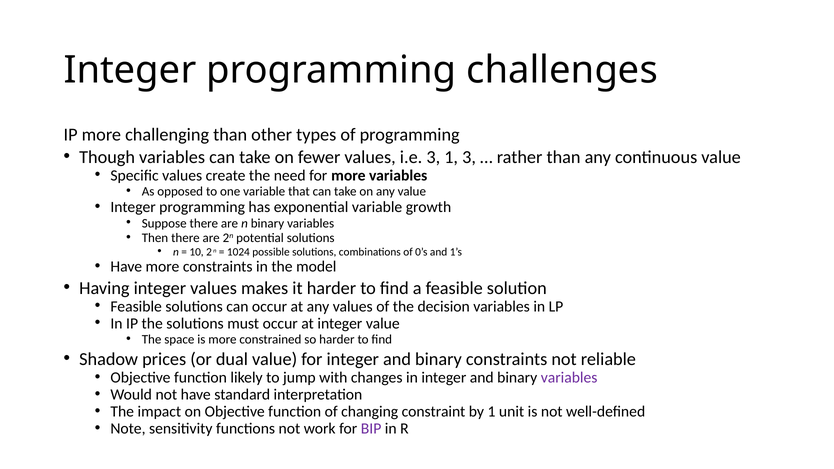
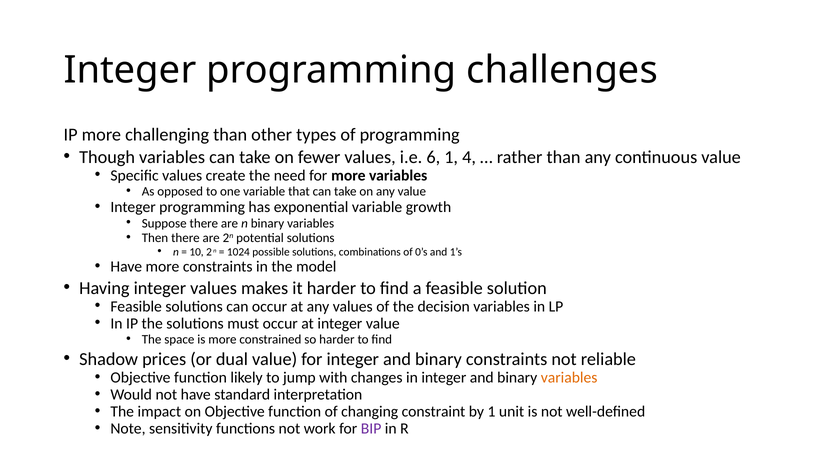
i.e 3: 3 -> 6
1 3: 3 -> 4
variables at (569, 378) colour: purple -> orange
